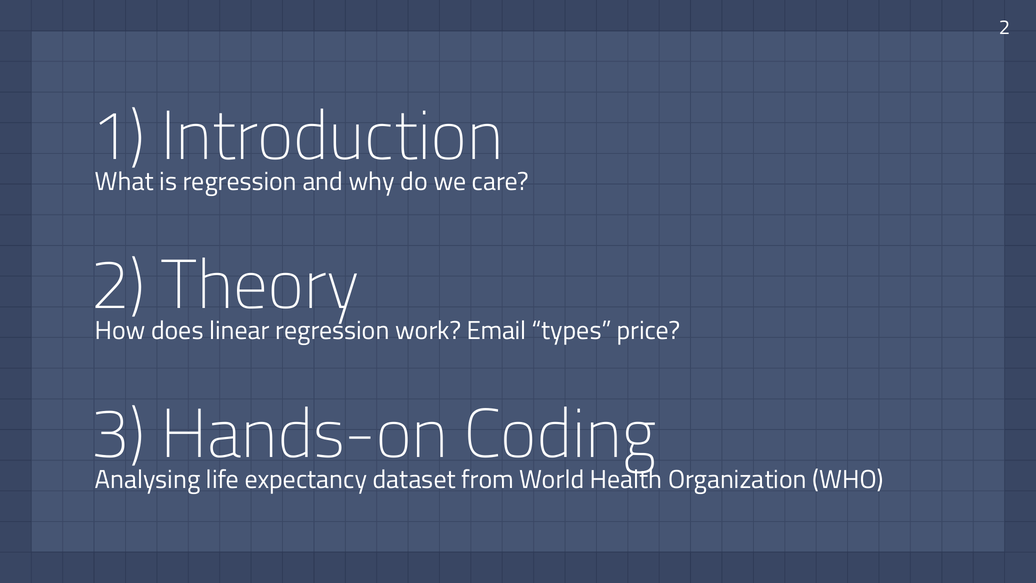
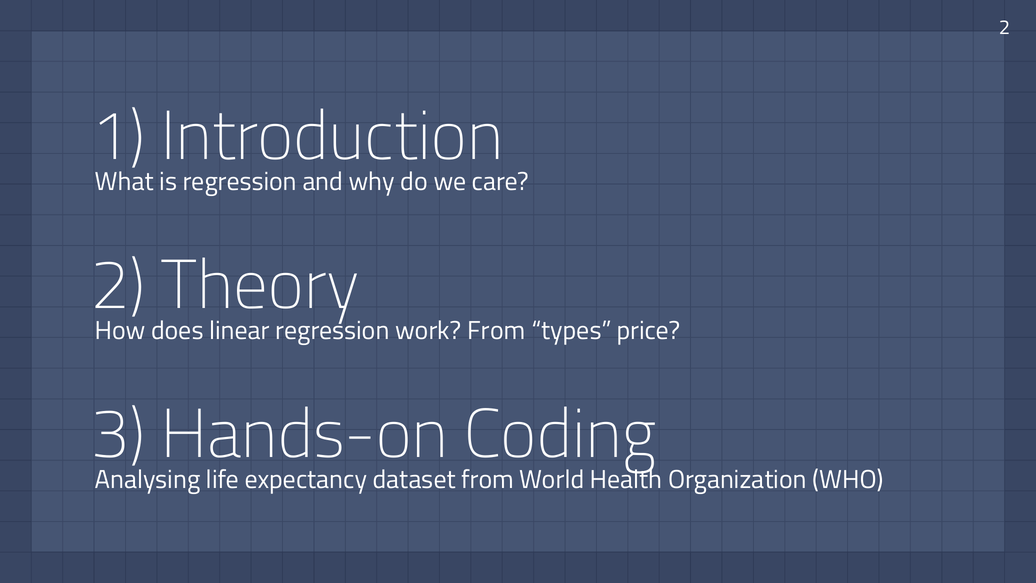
work Email: Email -> From
